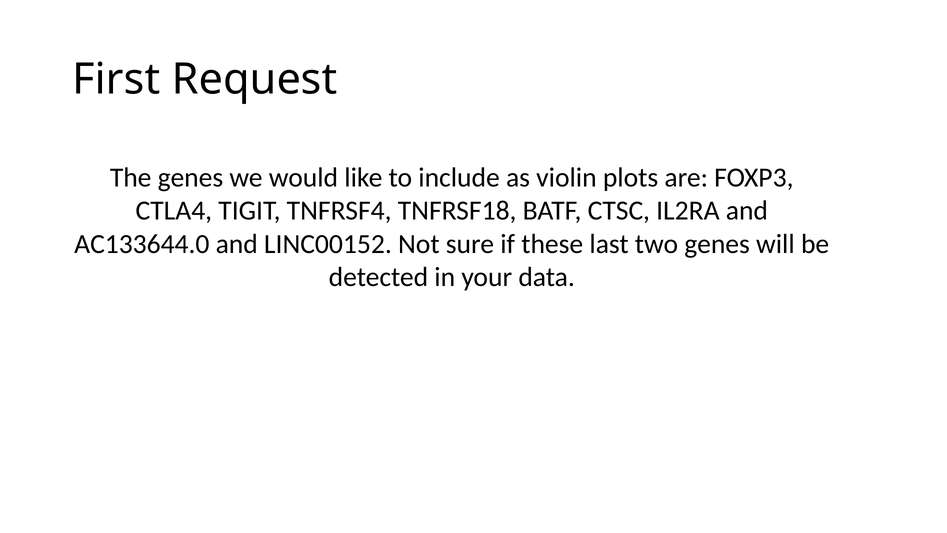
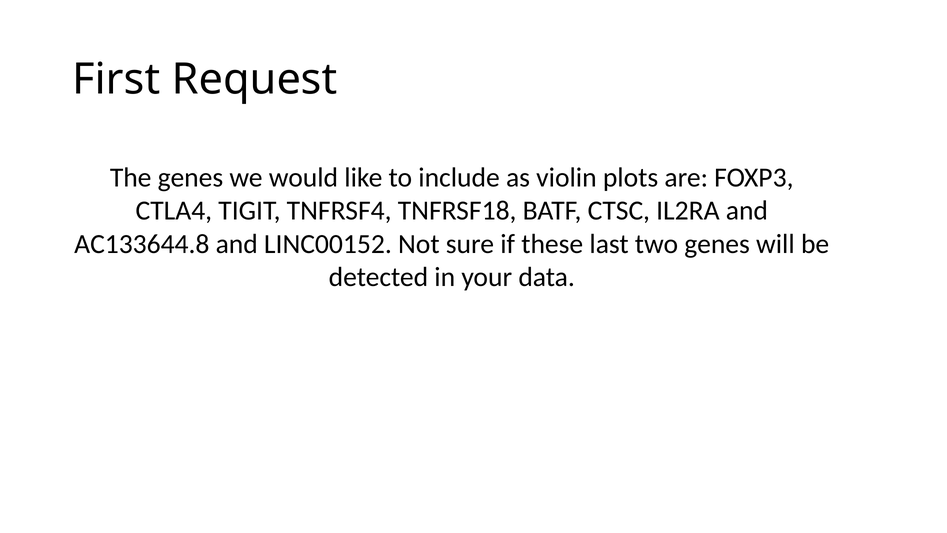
AC133644.0: AC133644.0 -> AC133644.8
